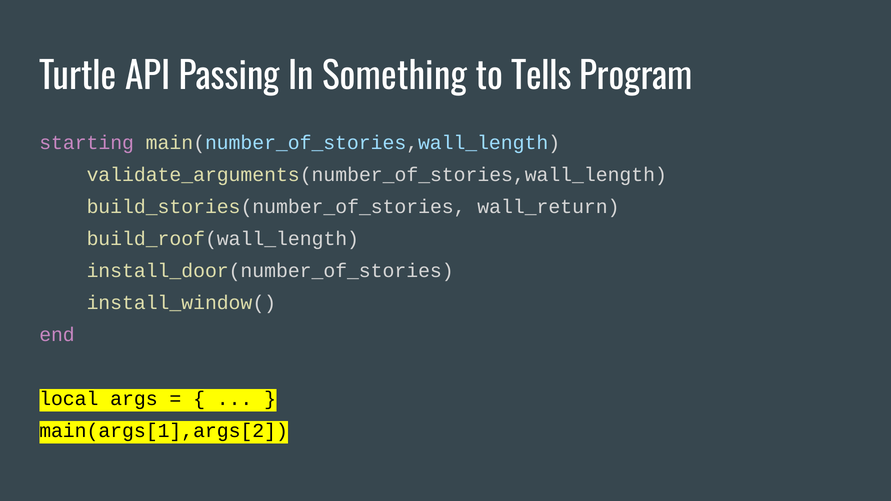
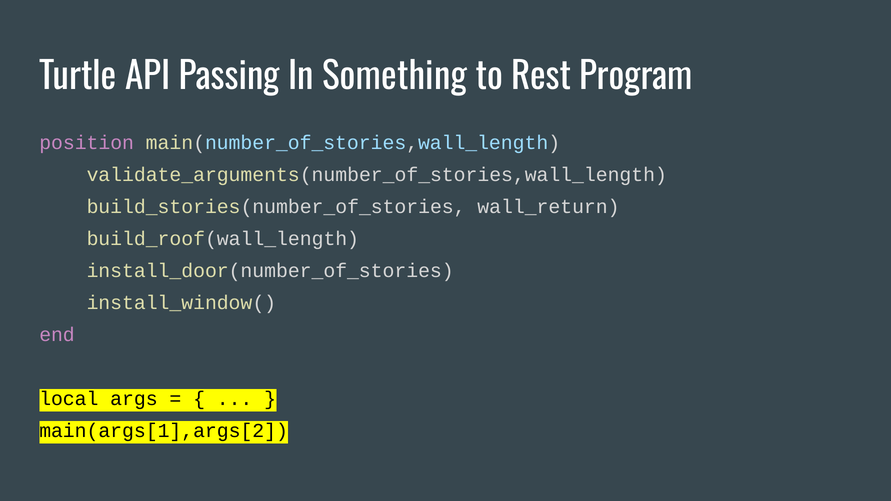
Tells: Tells -> Rest
starting: starting -> position
